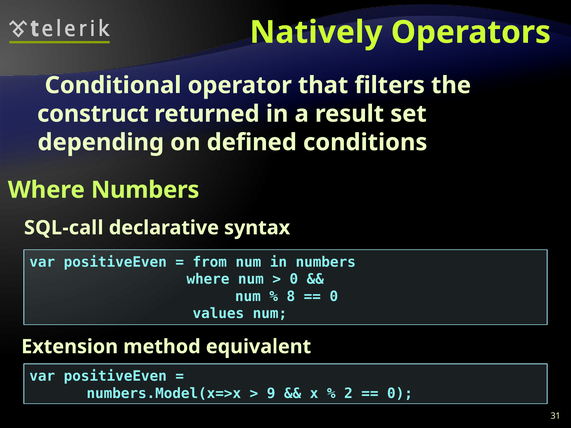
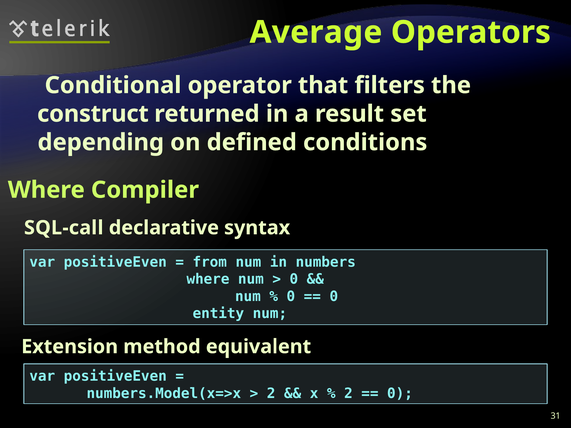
Natively: Natively -> Average
Where Numbers: Numbers -> Compiler
8 at (291, 297): 8 -> 0
values: values -> entity
9 at (271, 394): 9 -> 2
